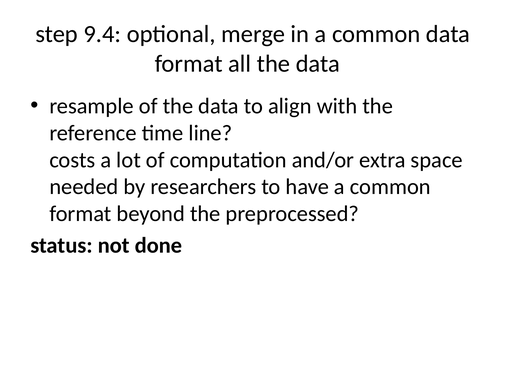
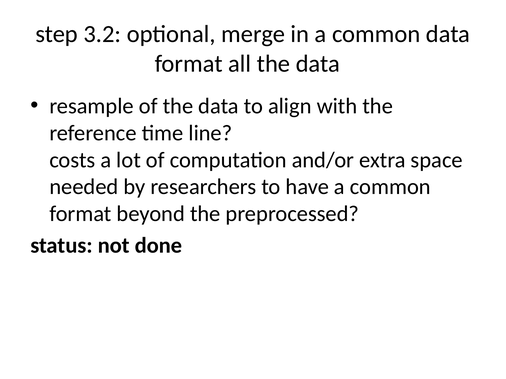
9.4: 9.4 -> 3.2
